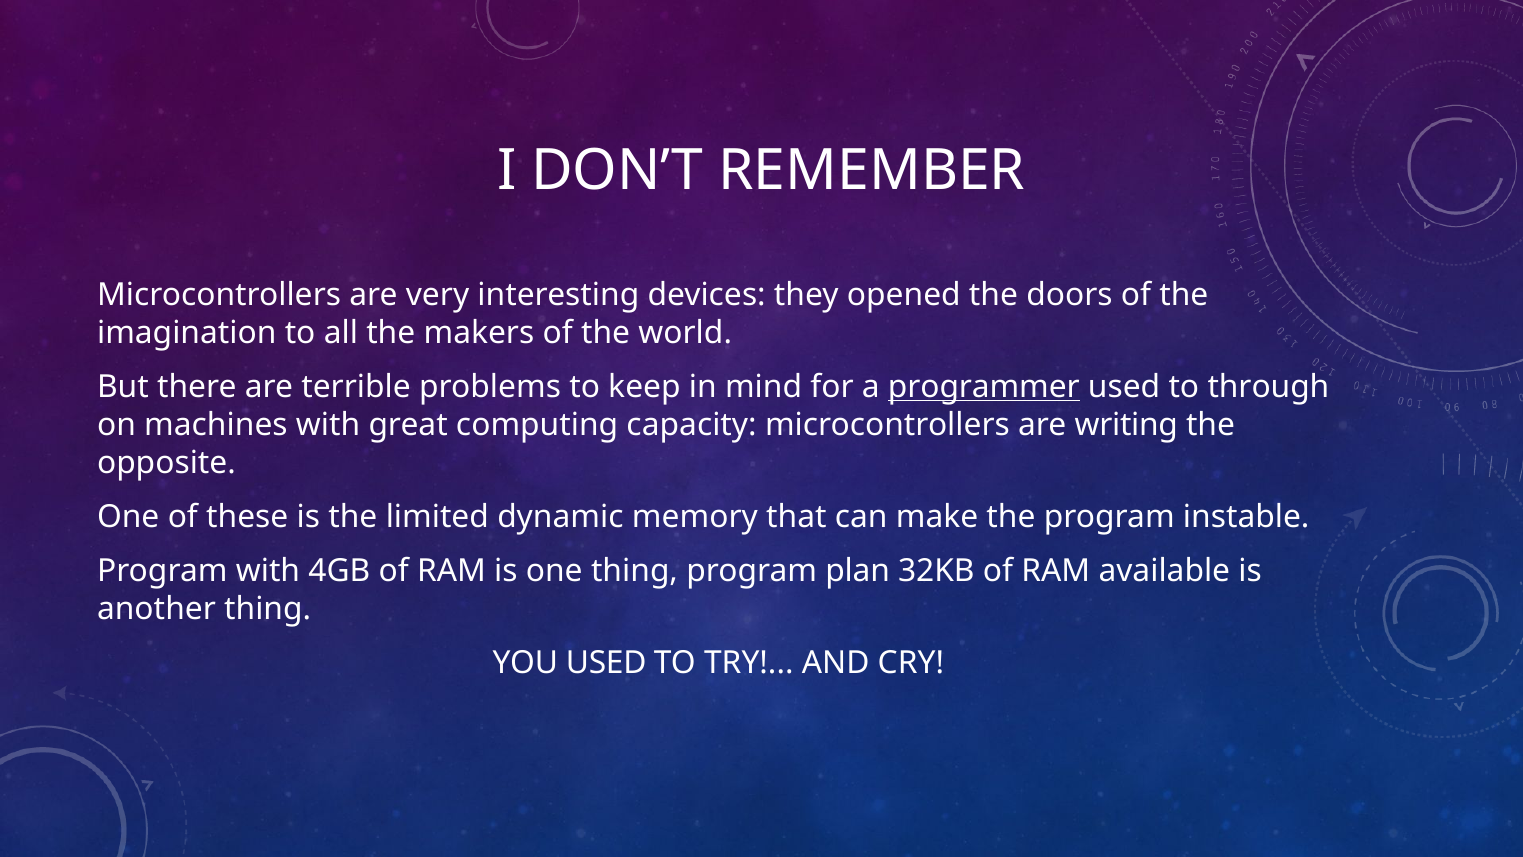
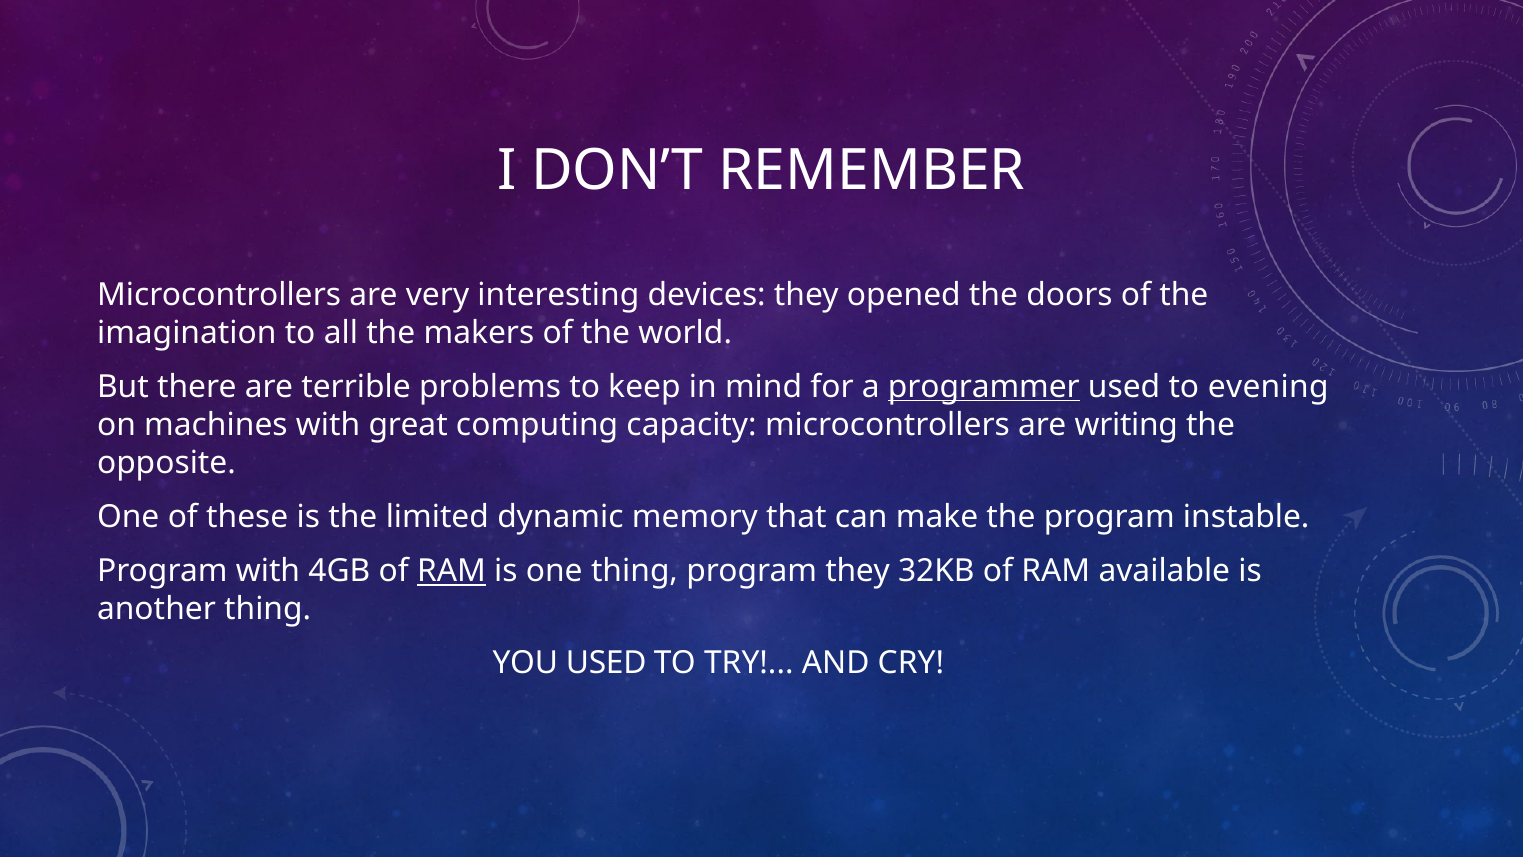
through: through -> evening
RAM at (451, 571) underline: none -> present
program plan: plan -> they
